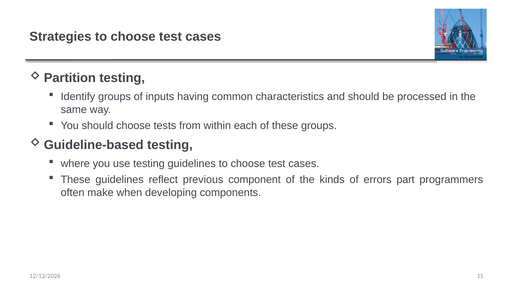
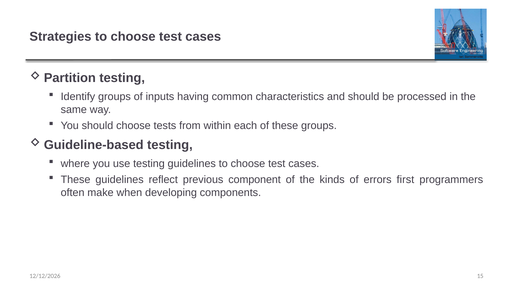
part: part -> first
